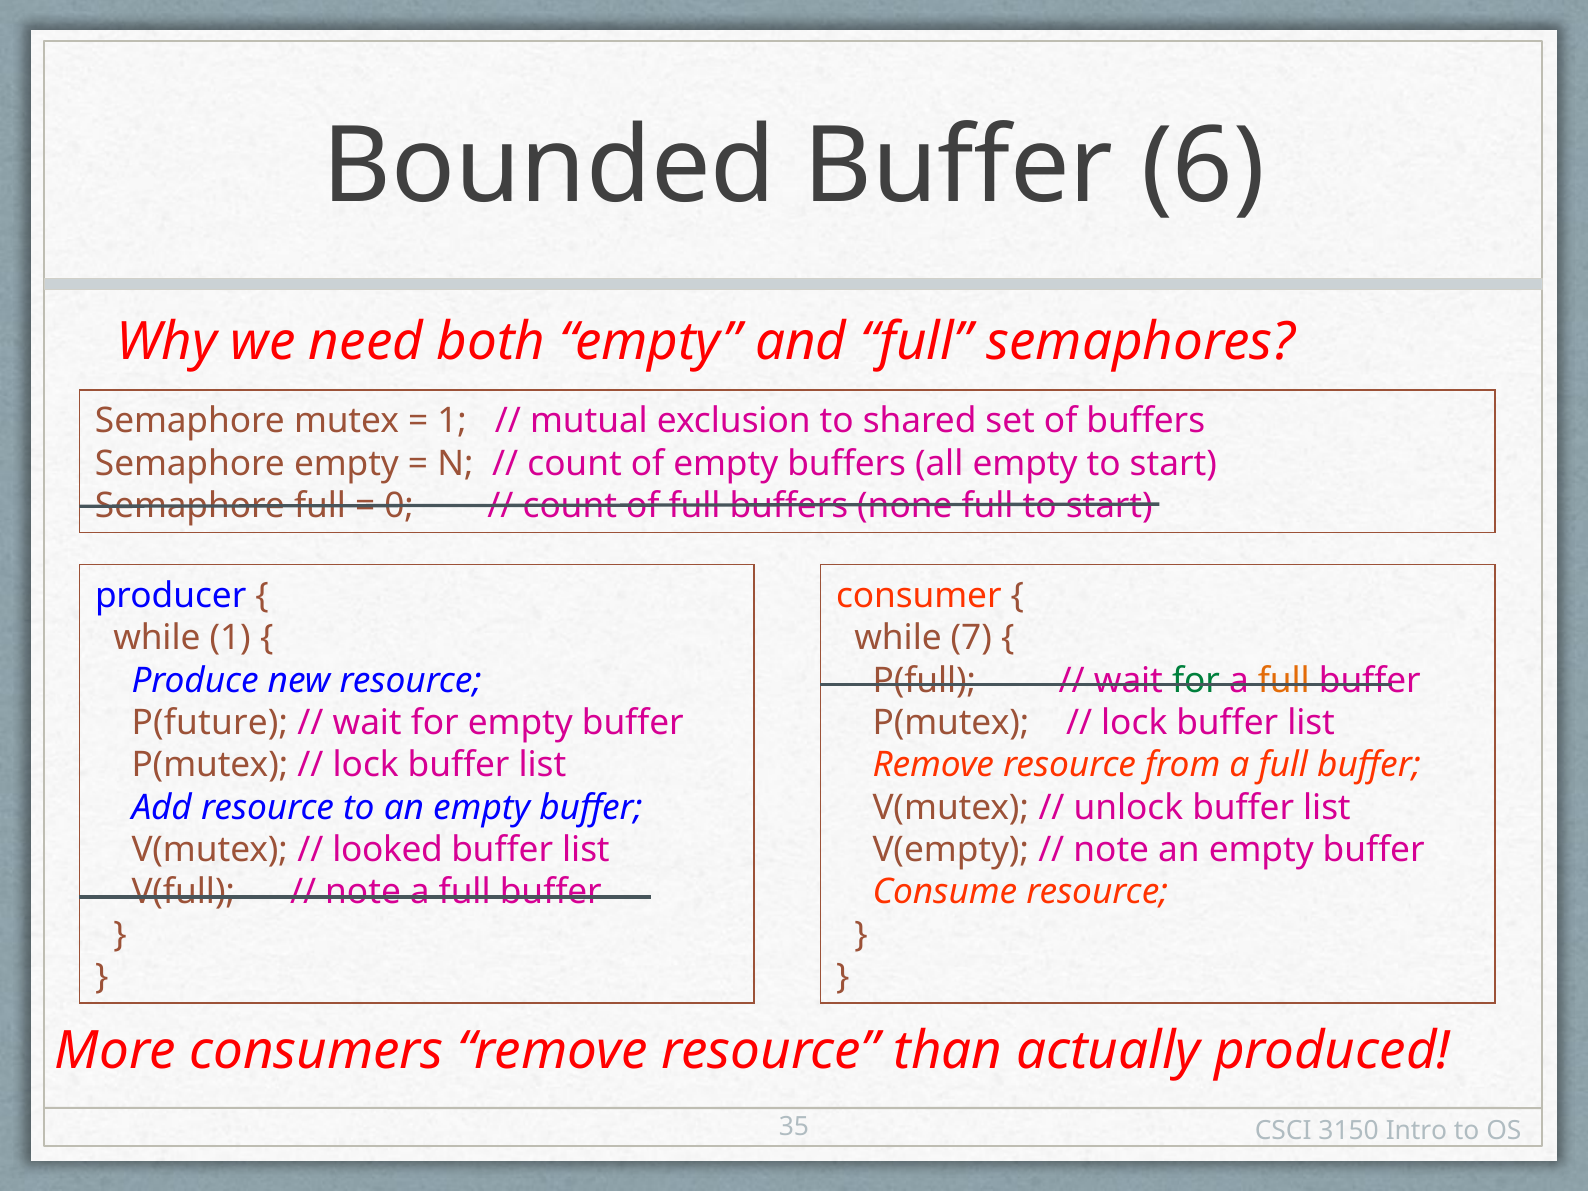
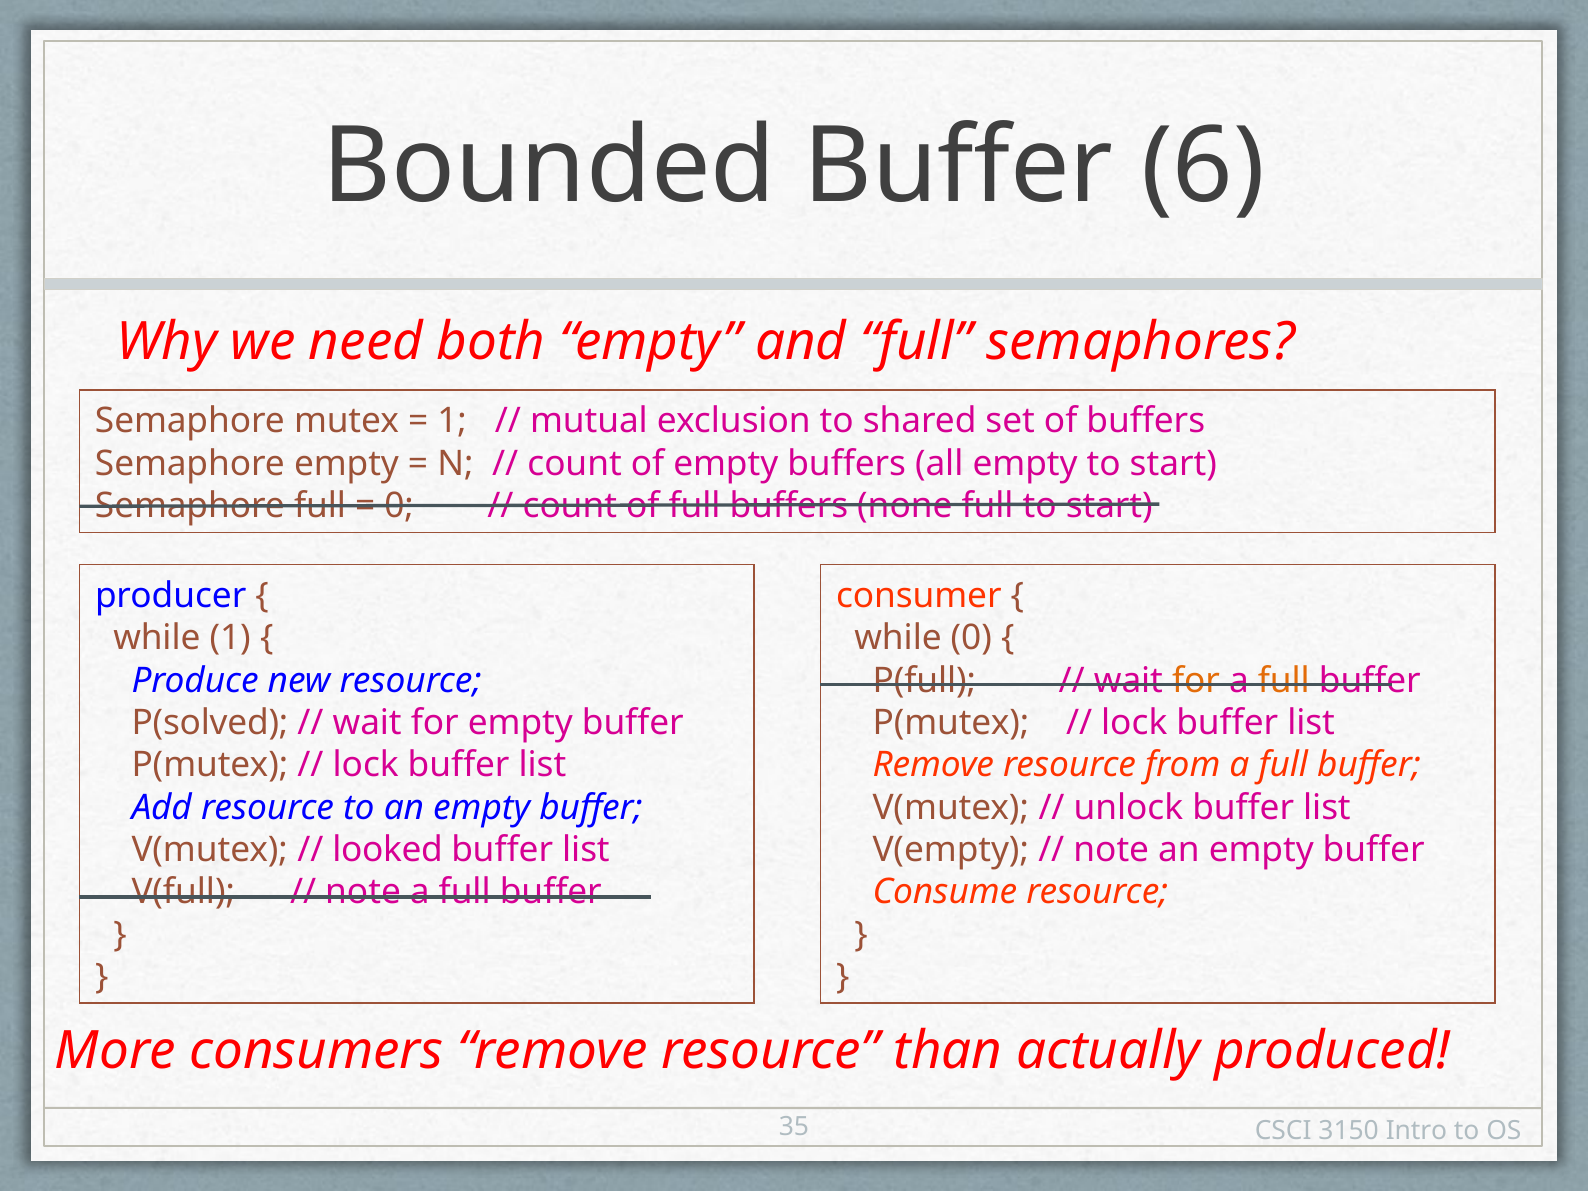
while 7: 7 -> 0
for at (1196, 680) colour: green -> orange
P(future: P(future -> P(solved
